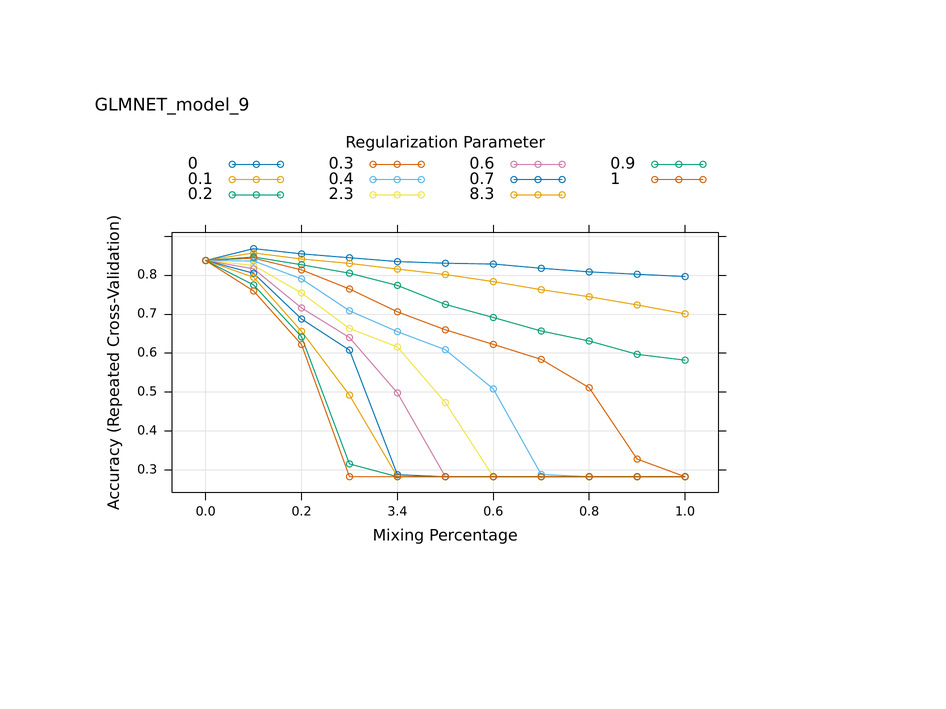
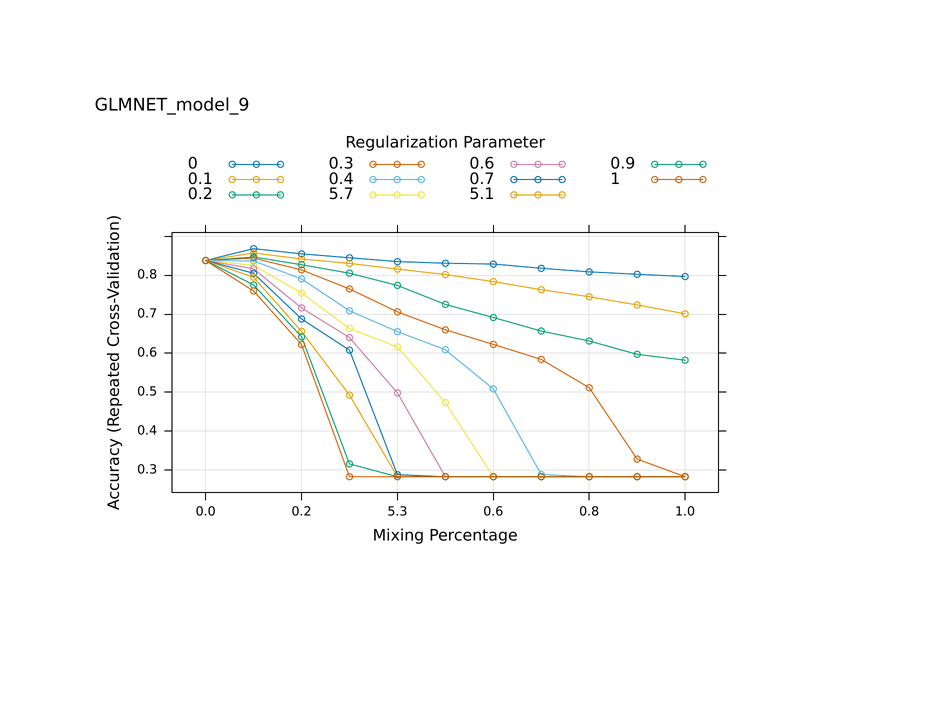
2.3: 2.3 -> 5.7
8.3: 8.3 -> 5.1
3.4: 3.4 -> 5.3
